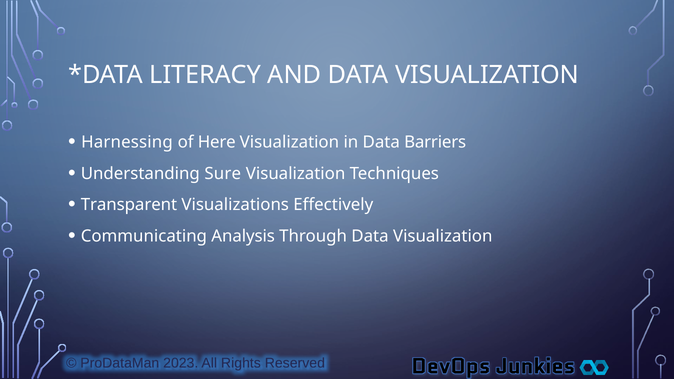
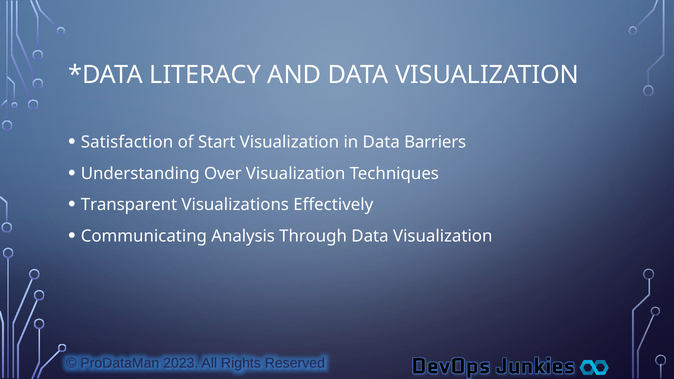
Harnessing: Harnessing -> Satisfaction
Here: Here -> Start
Sure: Sure -> Over
